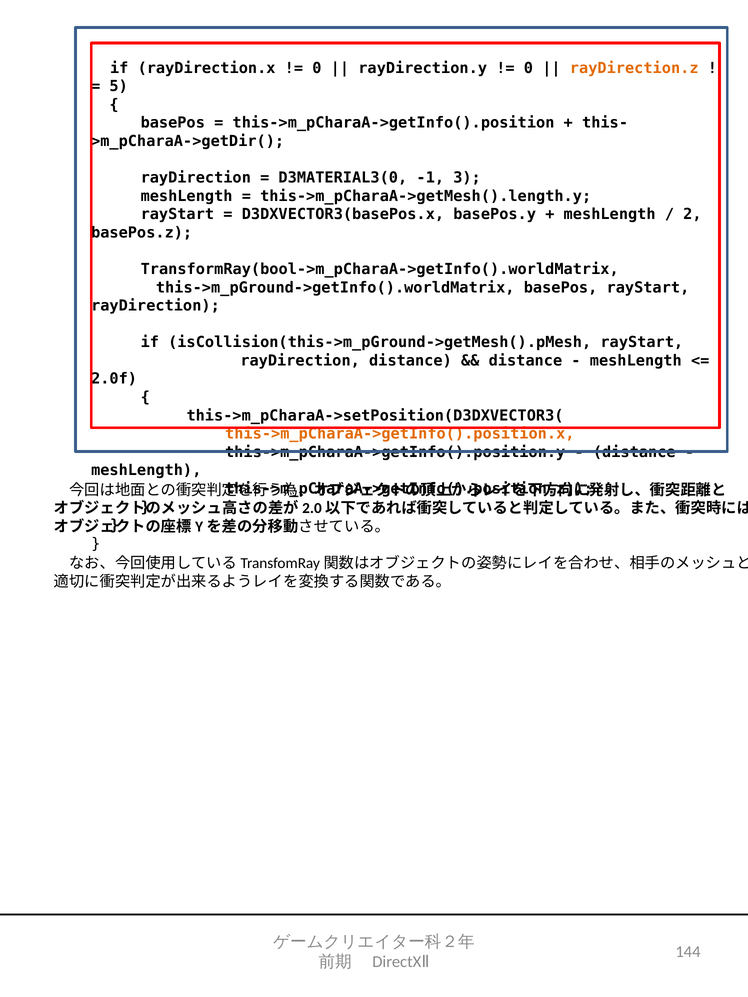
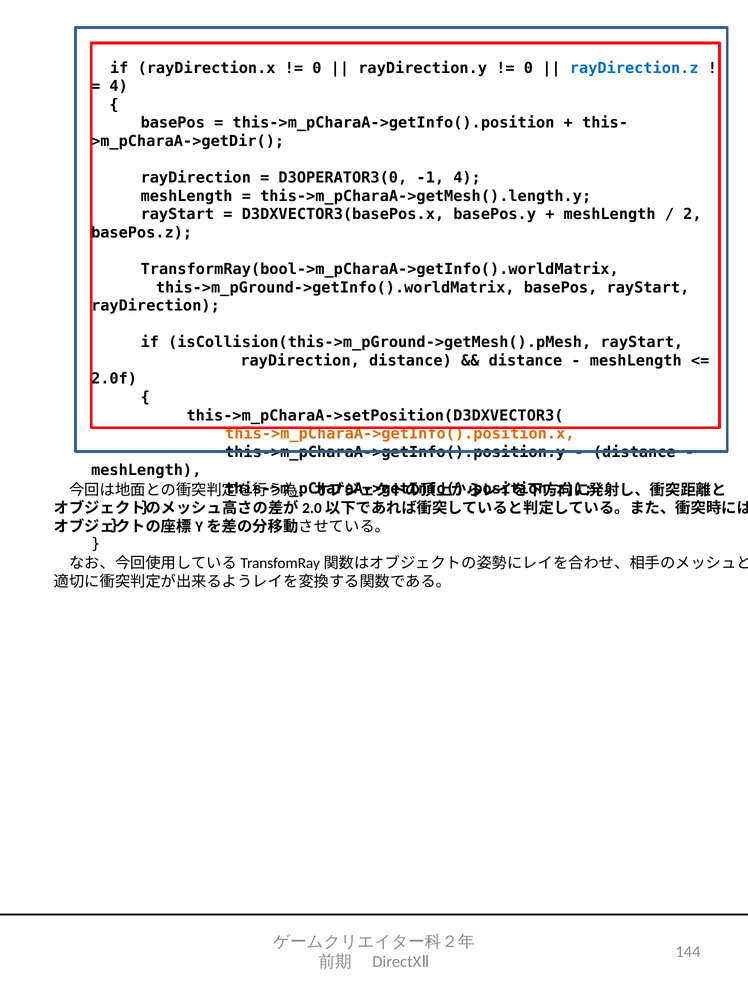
rayDirection.z colour: orange -> blue
5 at (119, 86): 5 -> 4
D3MATERIAL3(0: D3MATERIAL3(0 -> D3OPERATOR3(0
-1 3: 3 -> 4
